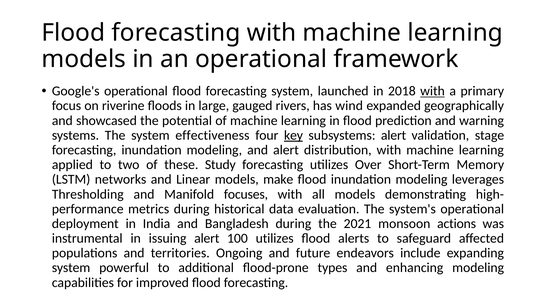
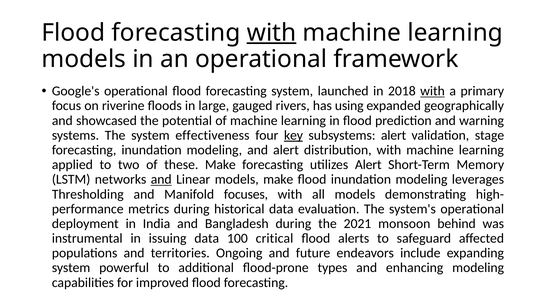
with at (272, 33) underline: none -> present
wind: wind -> using
these Study: Study -> Make
utilizes Over: Over -> Alert
and at (161, 180) underline: none -> present
actions: actions -> behind
issuing alert: alert -> data
100 utilizes: utilizes -> critical
